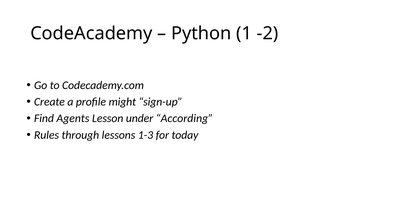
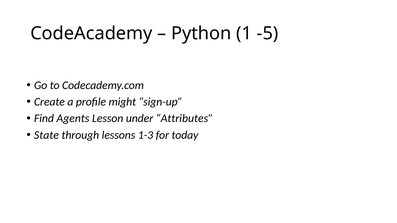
-2: -2 -> -5
According: According -> Attributes
Rules: Rules -> State
